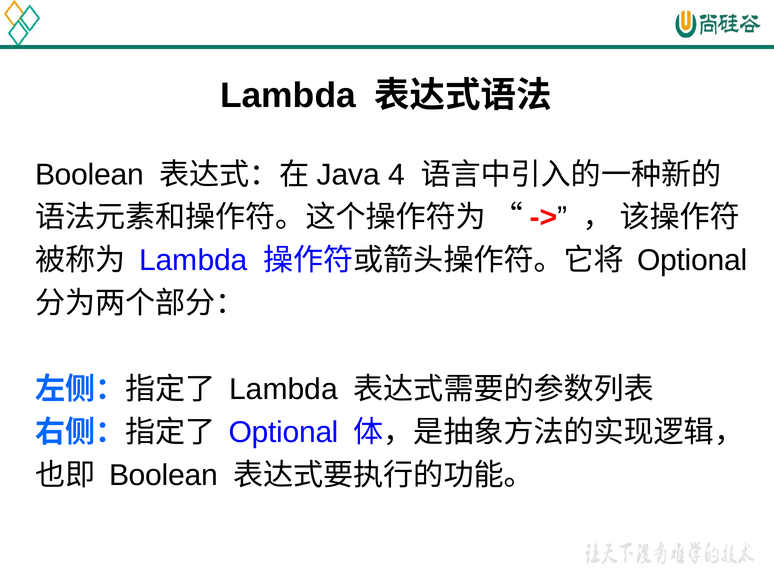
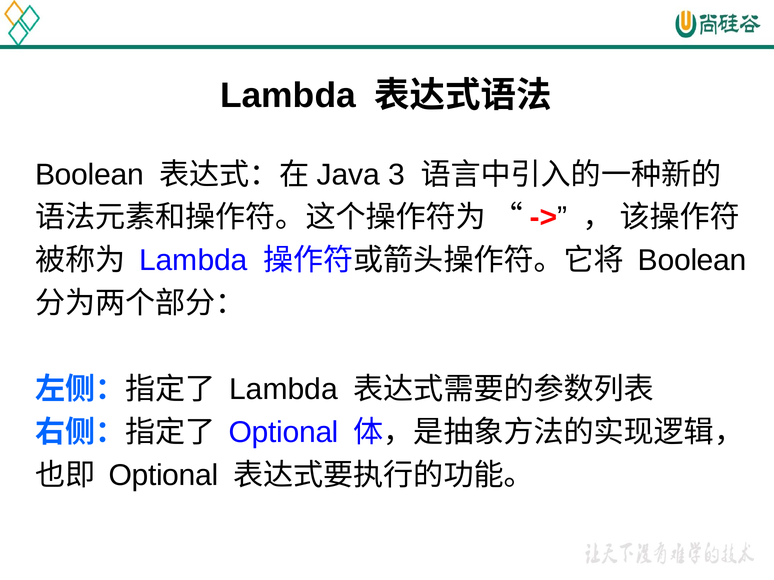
4: 4 -> 3
Optional at (692, 261): Optional -> Boolean
Boolean at (163, 476): Boolean -> Optional
